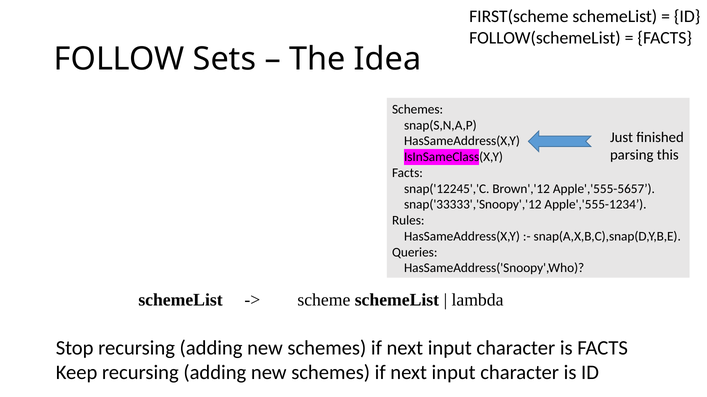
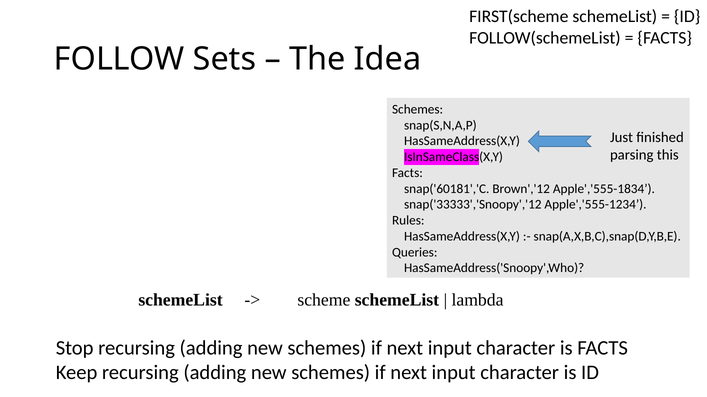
snap('12245','C: snap('12245','C -> snap('60181','C
Apple','555-5657: Apple','555-5657 -> Apple','555-1834
